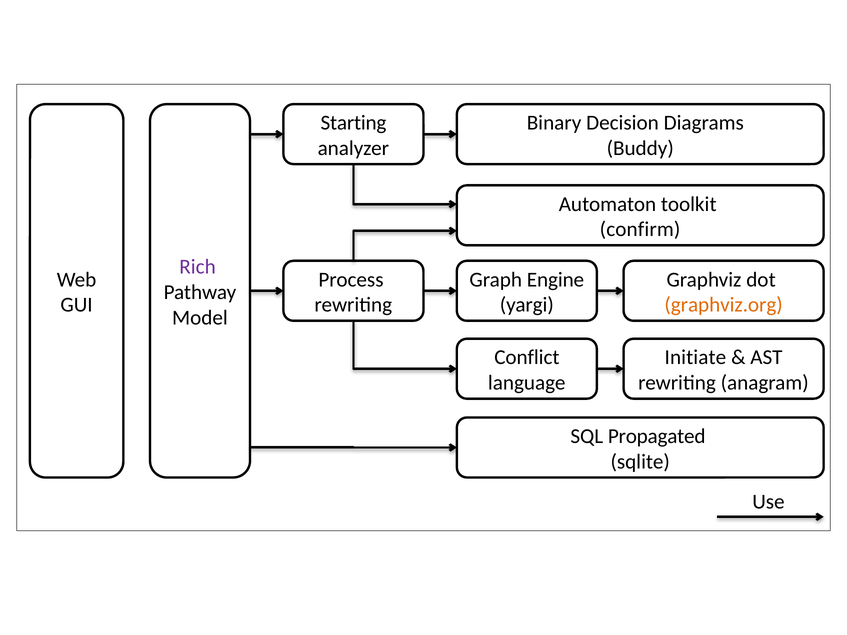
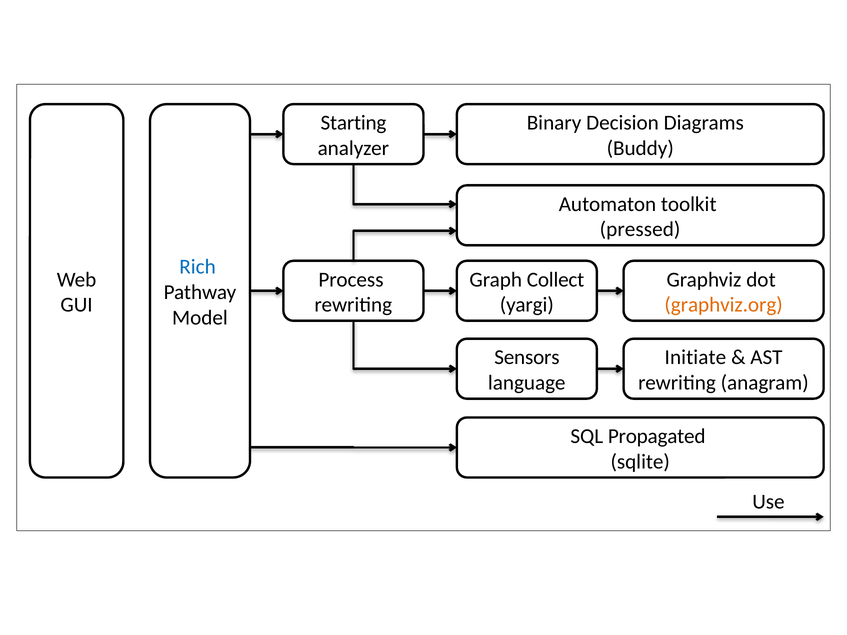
confirm: confirm -> pressed
Rich colour: purple -> blue
Engine: Engine -> Collect
Conflict: Conflict -> Sensors
